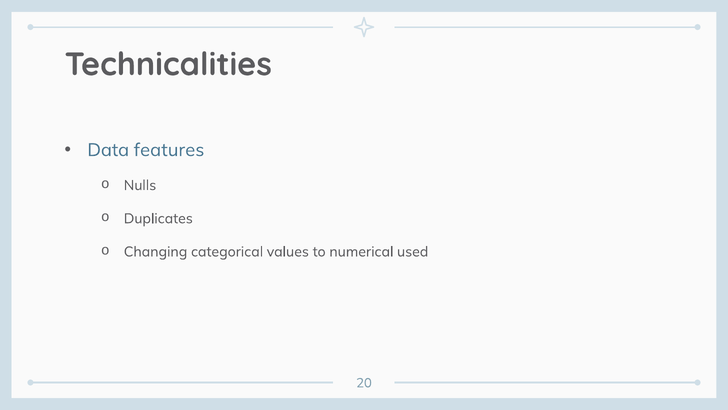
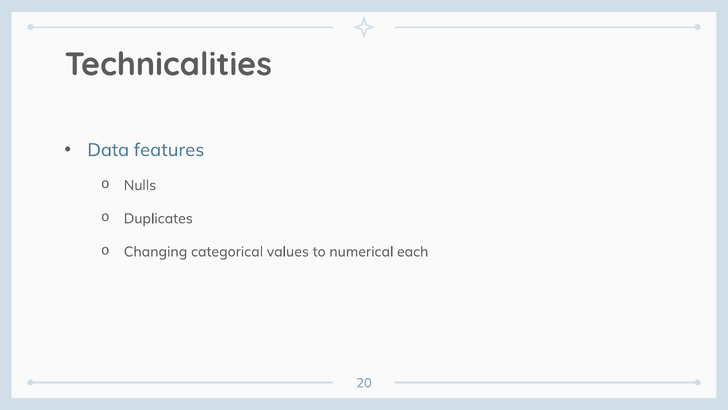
used: used -> each
